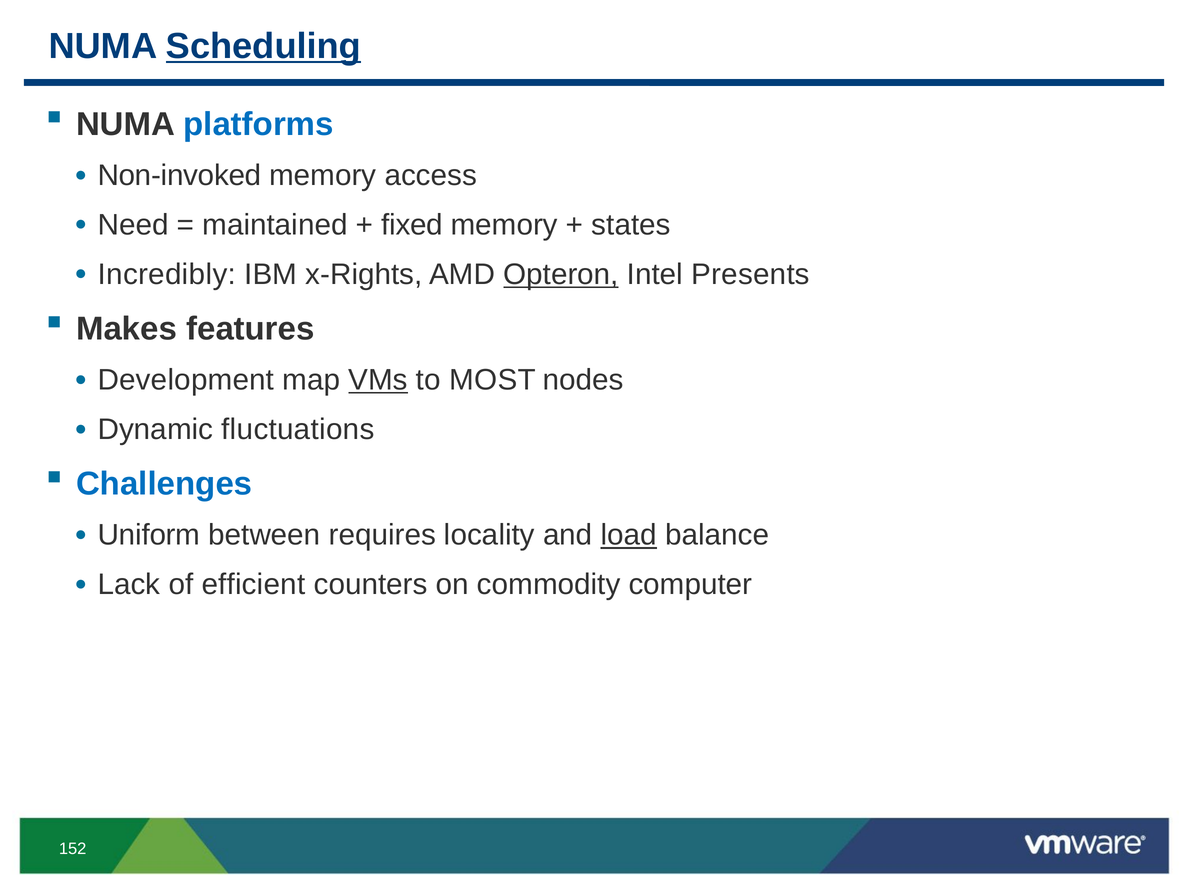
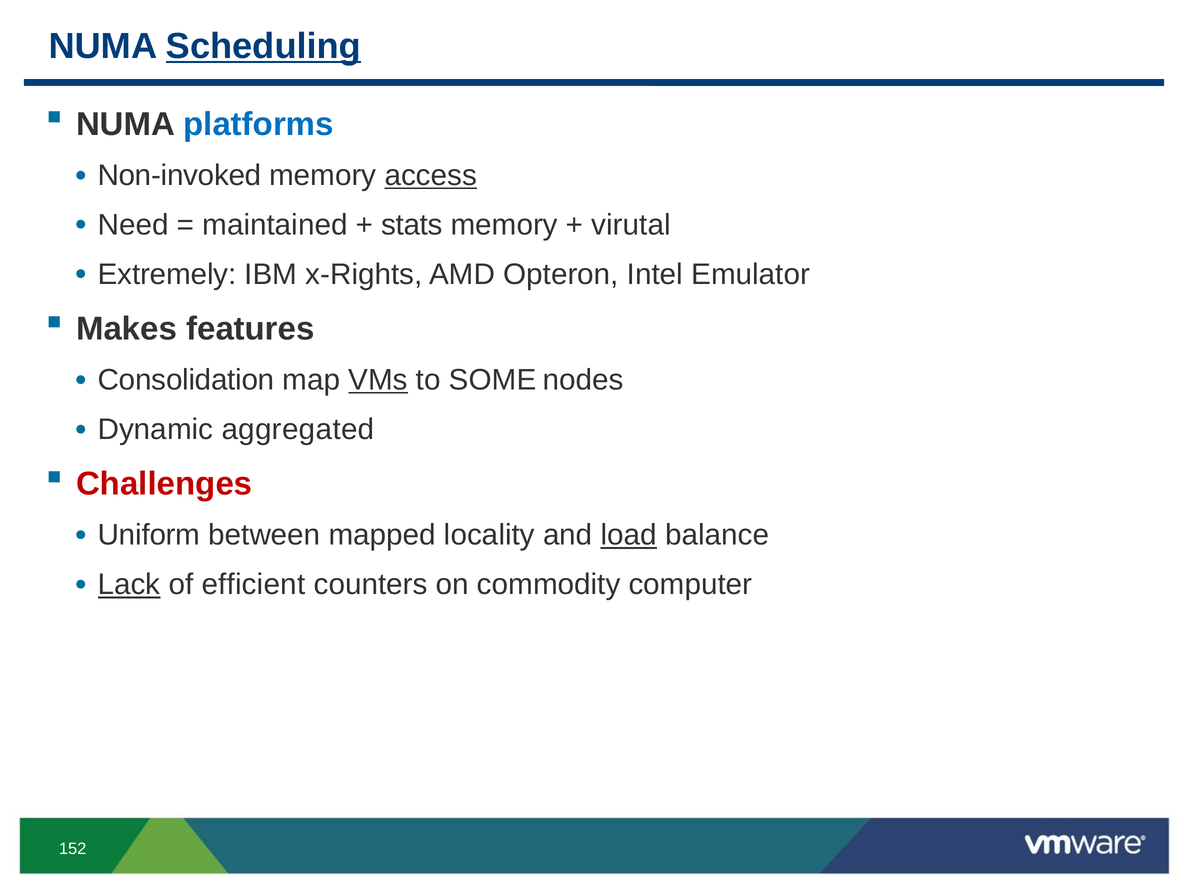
access underline: none -> present
fixed: fixed -> stats
states: states -> virutal
Incredibly: Incredibly -> Extremely
Opteron underline: present -> none
Presents: Presents -> Emulator
Development: Development -> Consolidation
MOST: MOST -> SOME
fluctuations: fluctuations -> aggregated
Challenges colour: blue -> red
requires: requires -> mapped
Lack underline: none -> present
